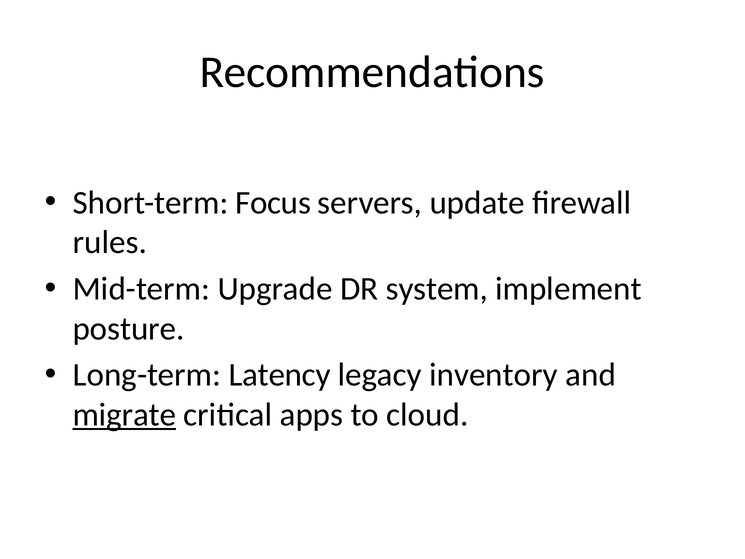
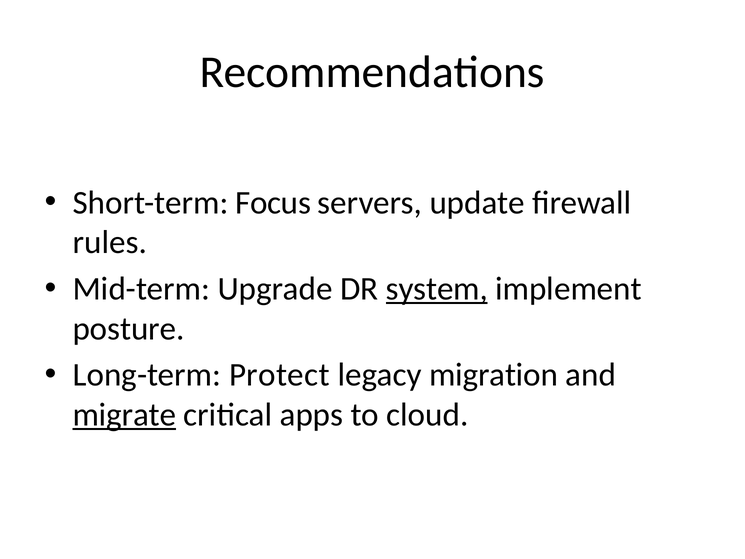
system underline: none -> present
Latency: Latency -> Protect
inventory: inventory -> migration
